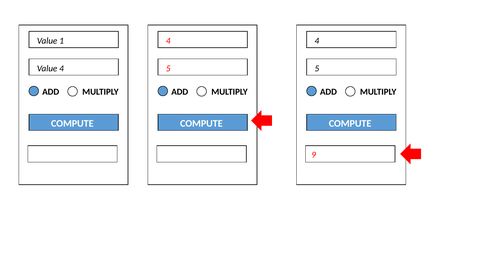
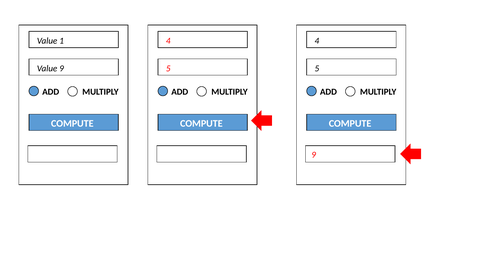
Value 4: 4 -> 9
